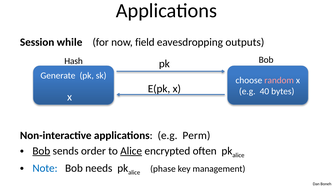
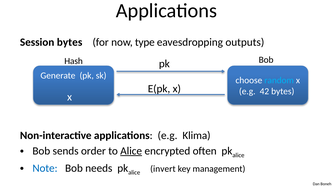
Session while: while -> bytes
field: field -> type
random colour: pink -> light blue
40: 40 -> 42
Perm: Perm -> Klima
Bob at (41, 151) underline: present -> none
phase: phase -> invert
